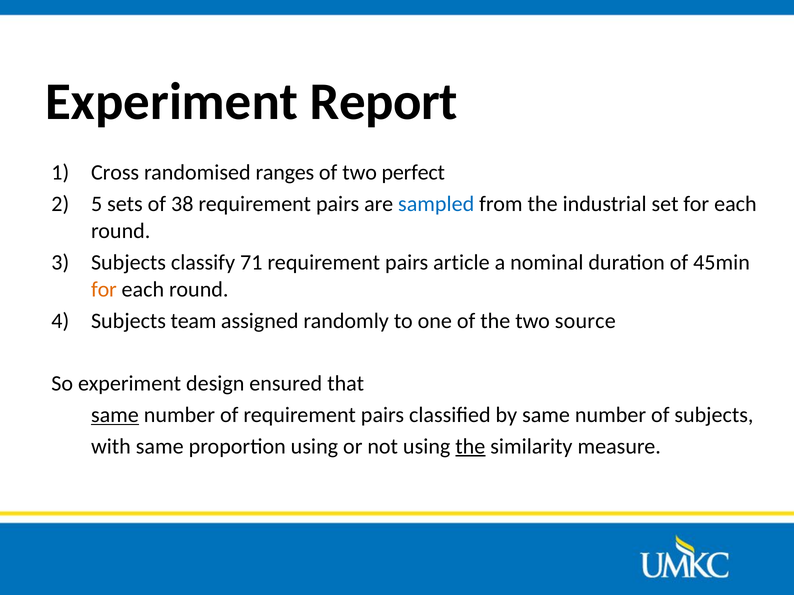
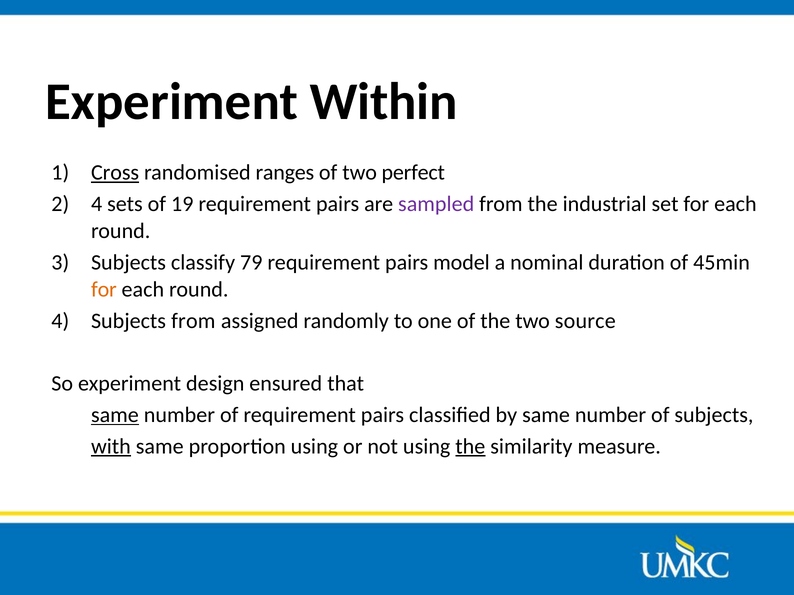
Report: Report -> Within
Cross underline: none -> present
2 5: 5 -> 4
38: 38 -> 19
sampled colour: blue -> purple
71: 71 -> 79
article: article -> model
Subjects team: team -> from
with underline: none -> present
